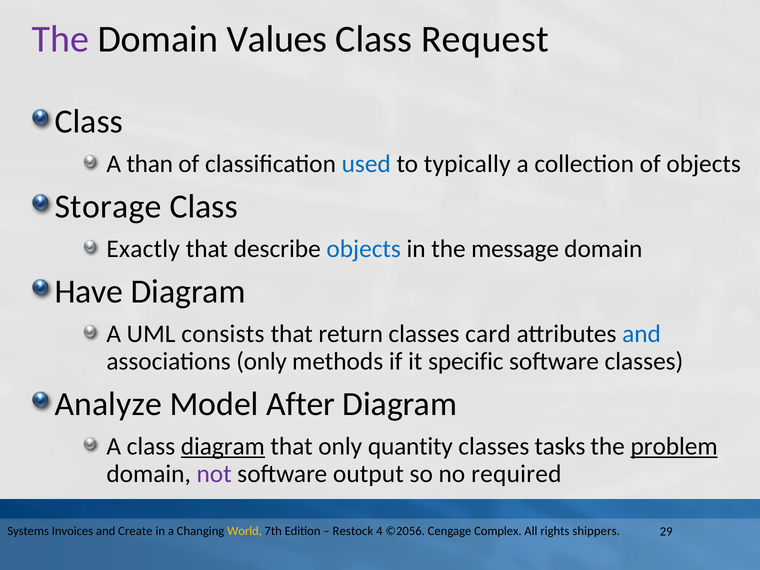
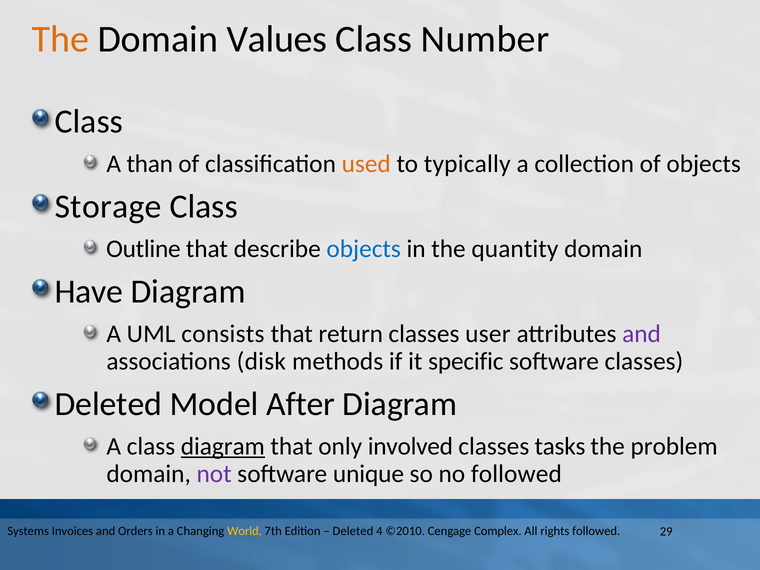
The at (60, 39) colour: purple -> orange
Request: Request -> Number
used colour: blue -> orange
Exactly: Exactly -> Outline
message: message -> quantity
card: card -> user
and at (642, 334) colour: blue -> purple
associations only: only -> disk
Analyze at (108, 404): Analyze -> Deleted
quantity: quantity -> involved
problem underline: present -> none
output: output -> unique
no required: required -> followed
Create: Create -> Orders
Restock at (353, 531): Restock -> Deleted
©2056: ©2056 -> ©2010
rights shippers: shippers -> followed
